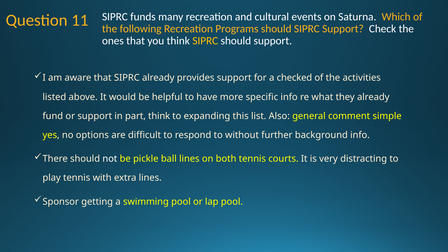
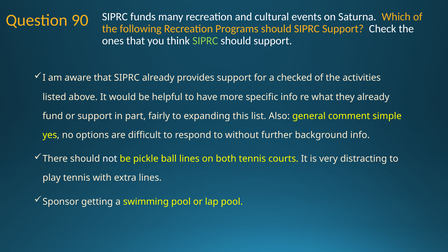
11: 11 -> 90
SIPRC at (205, 41) colour: yellow -> light green
part think: think -> fairly
